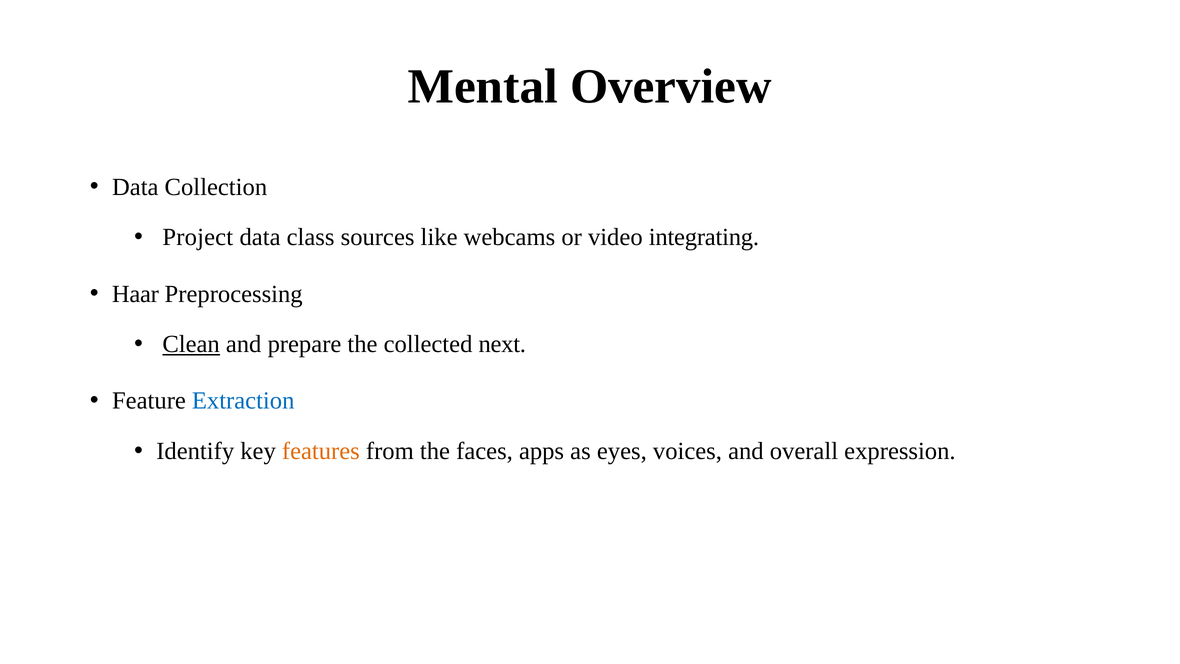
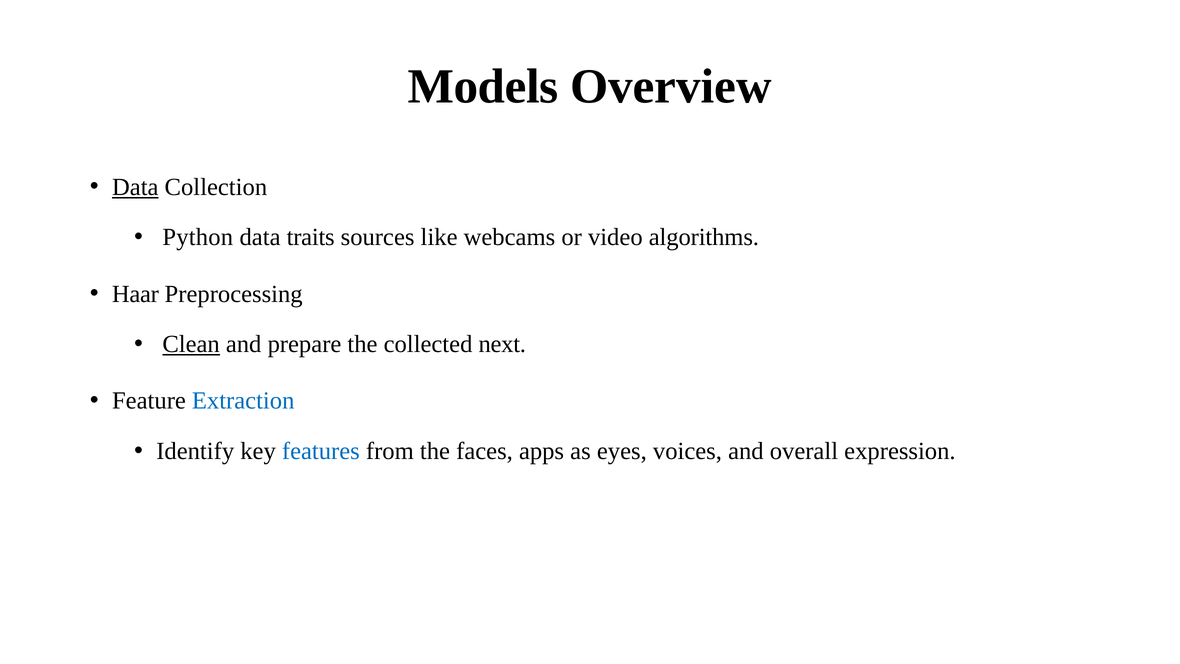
Mental: Mental -> Models
Data at (135, 187) underline: none -> present
Project: Project -> Python
class: class -> traits
integrating: integrating -> algorithms
features colour: orange -> blue
